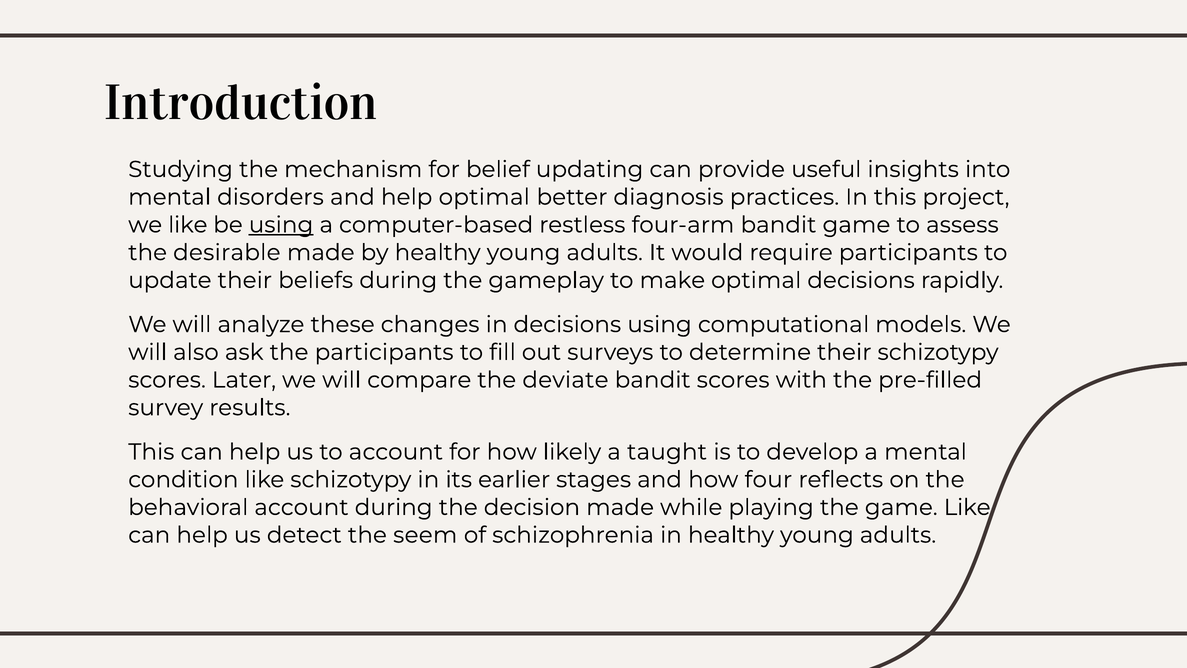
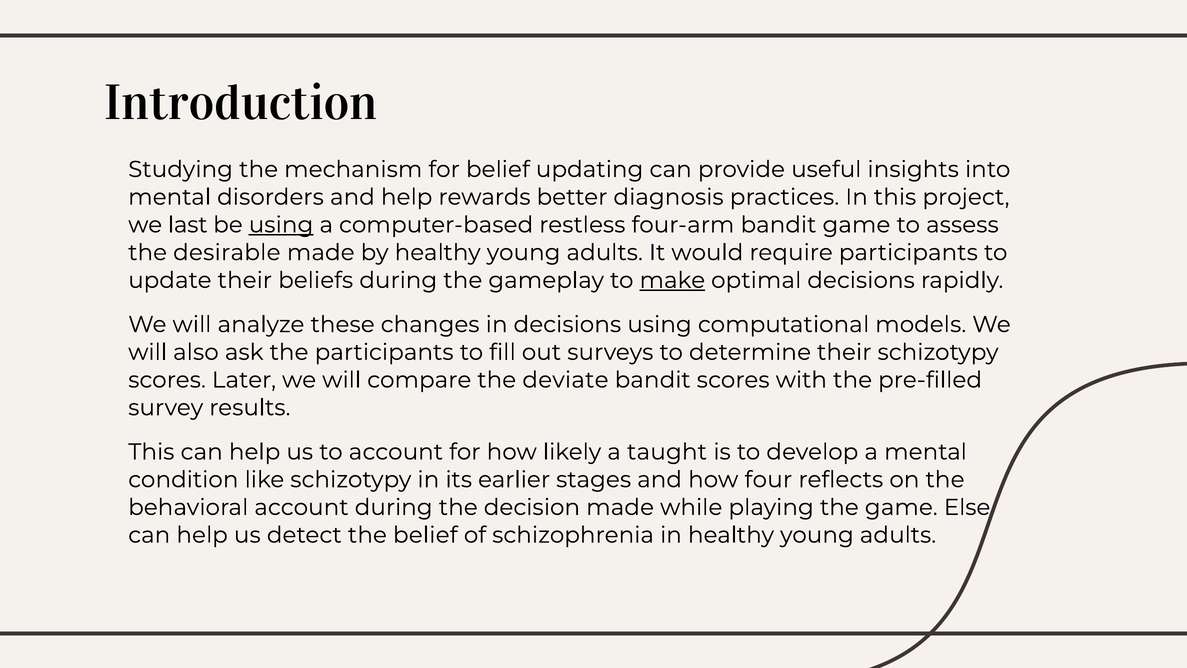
help optimal: optimal -> rewards
we like: like -> last
make underline: none -> present
game Like: Like -> Else
the seem: seem -> belief
